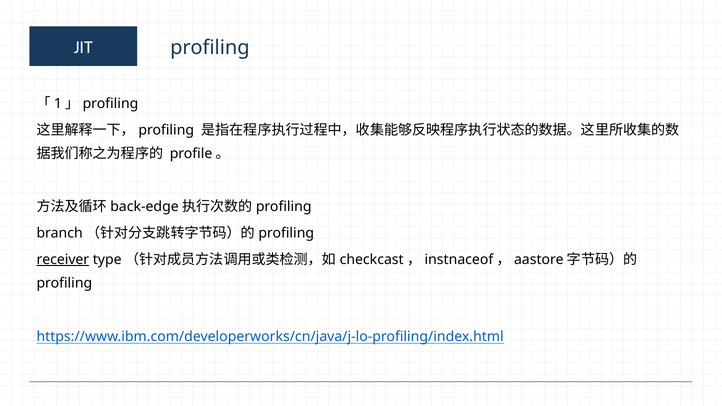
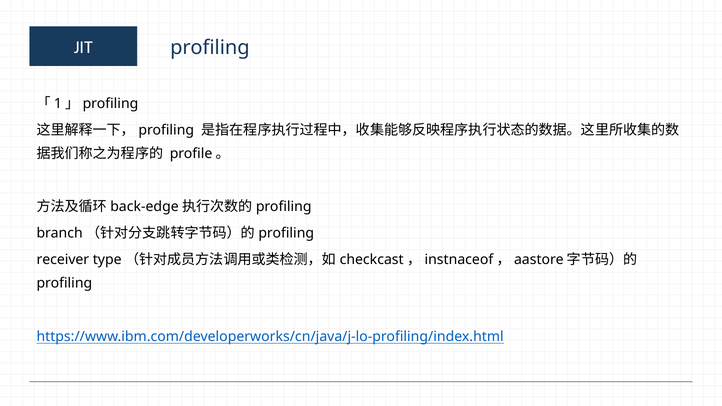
receiver underline: present -> none
